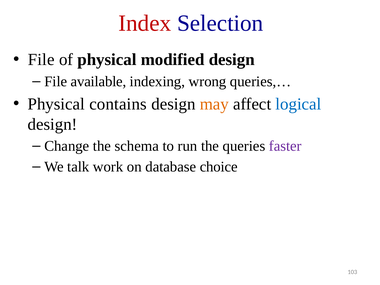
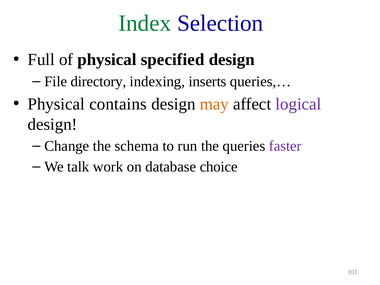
Index colour: red -> green
File at (41, 60): File -> Full
modified: modified -> specified
available: available -> directory
wrong: wrong -> inserts
logical colour: blue -> purple
